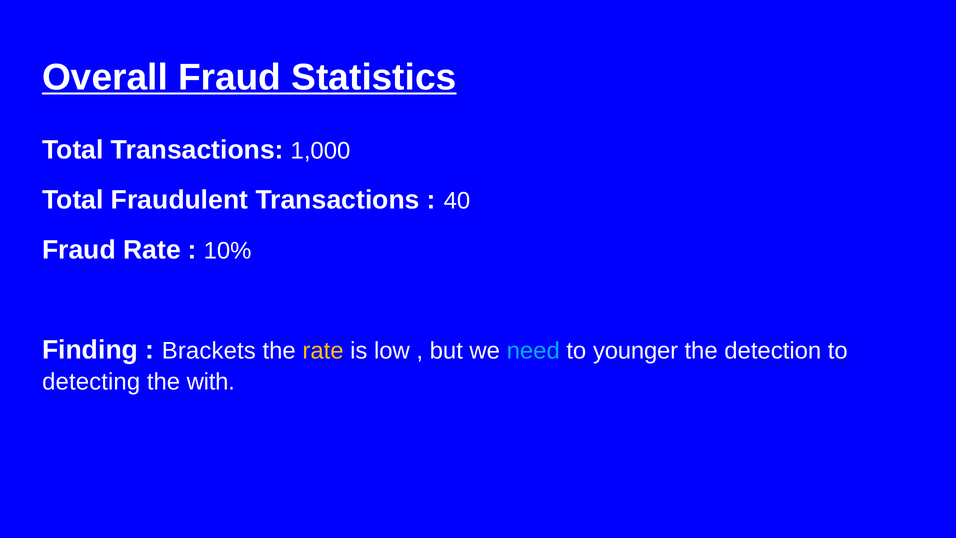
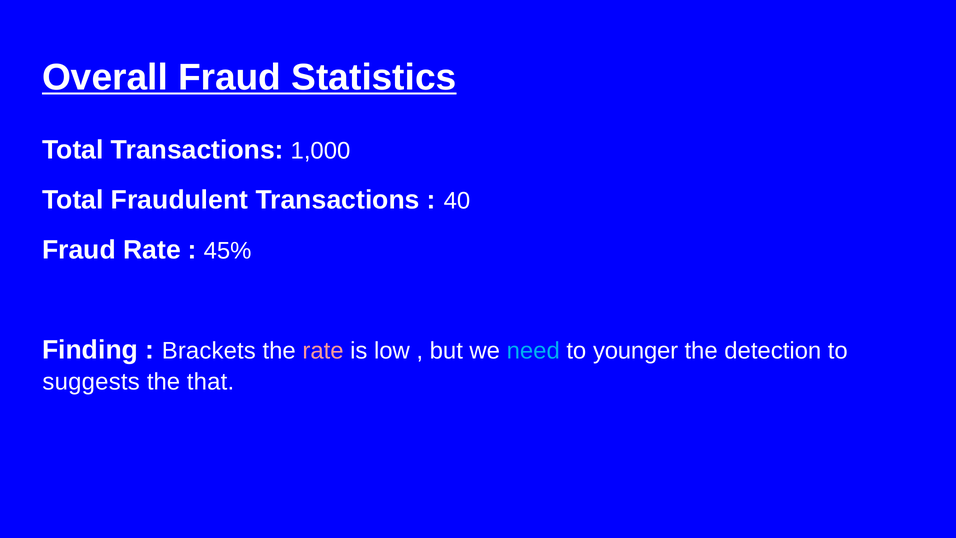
10%: 10% -> 45%
rate at (323, 351) colour: yellow -> pink
detecting: detecting -> suggests
with: with -> that
